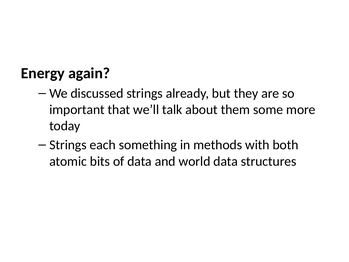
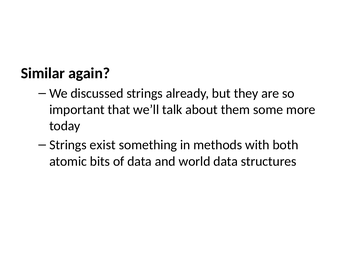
Energy: Energy -> Similar
each: each -> exist
